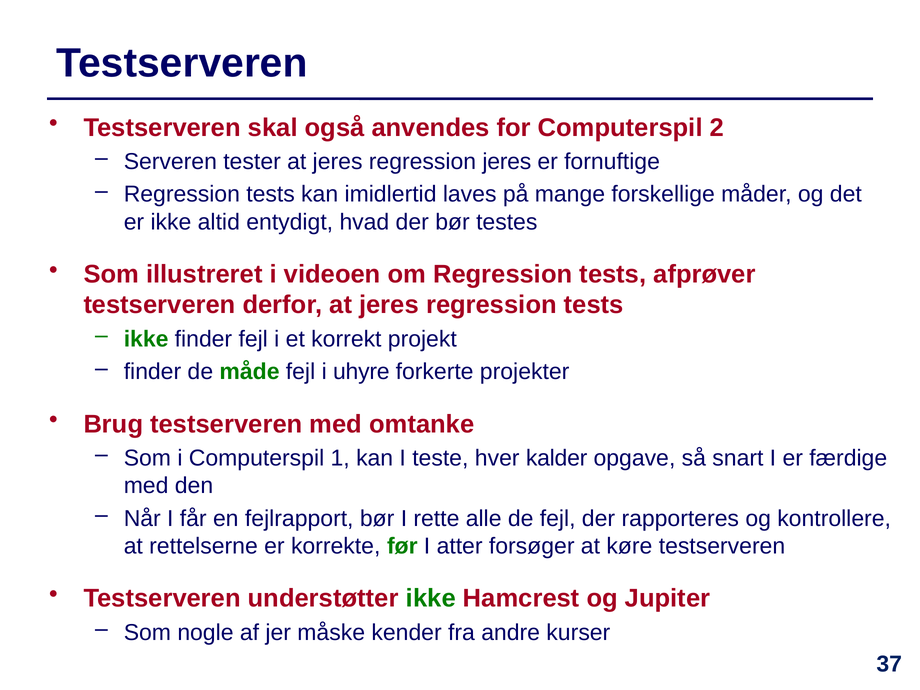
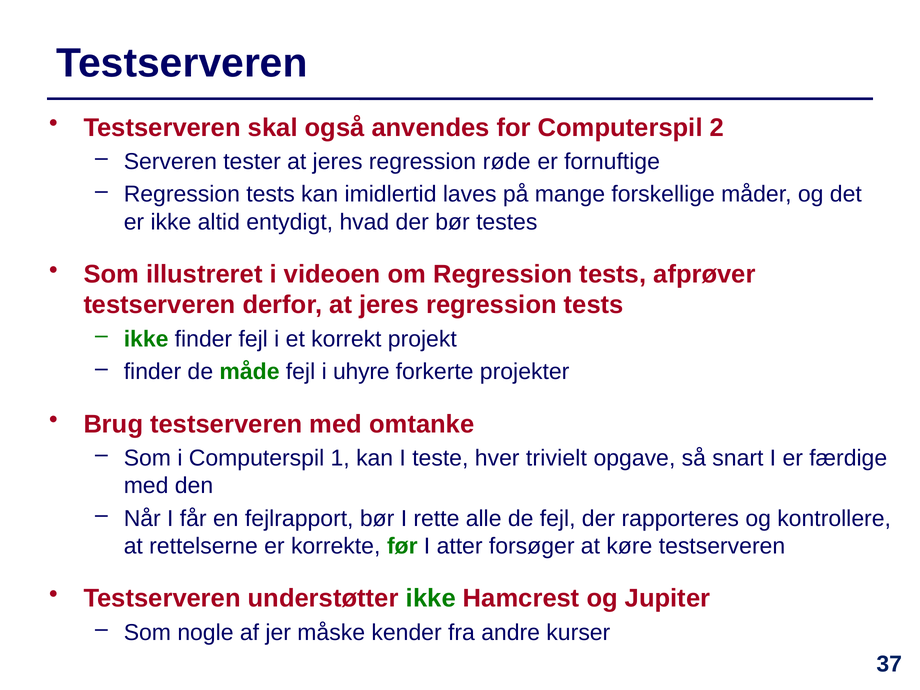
regression jeres: jeres -> røde
kalder: kalder -> trivielt
